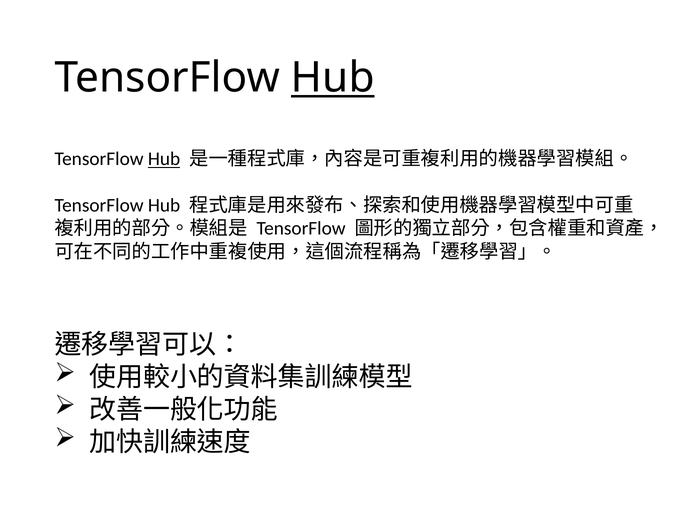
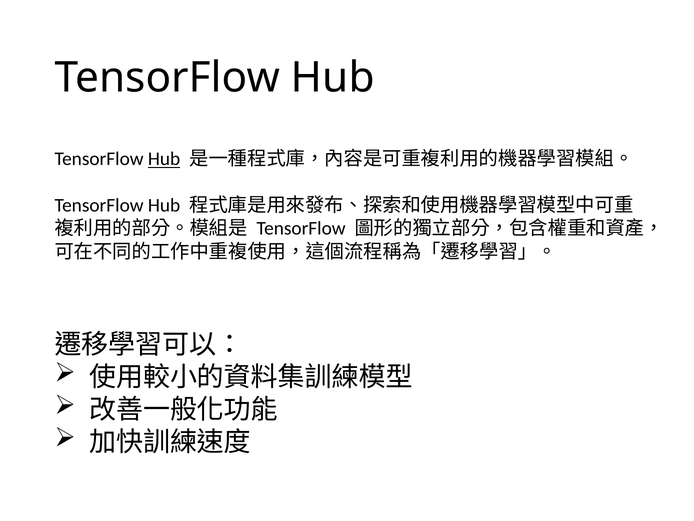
Hub at (333, 78) underline: present -> none
